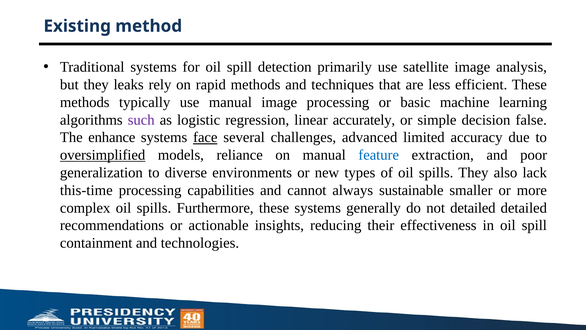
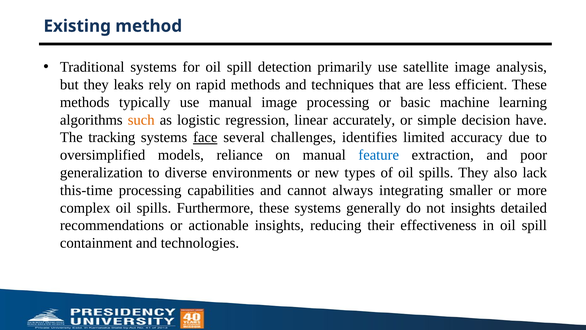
such colour: purple -> orange
false: false -> have
enhance: enhance -> tracking
advanced: advanced -> identifies
oversimplified underline: present -> none
sustainable: sustainable -> integrating
not detailed: detailed -> insights
